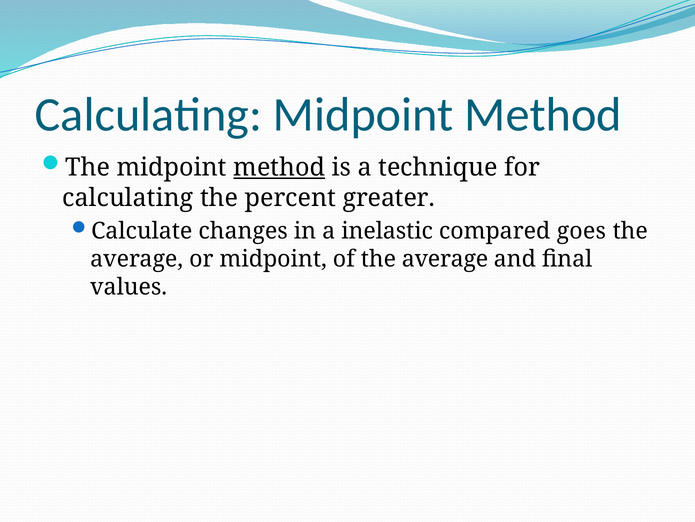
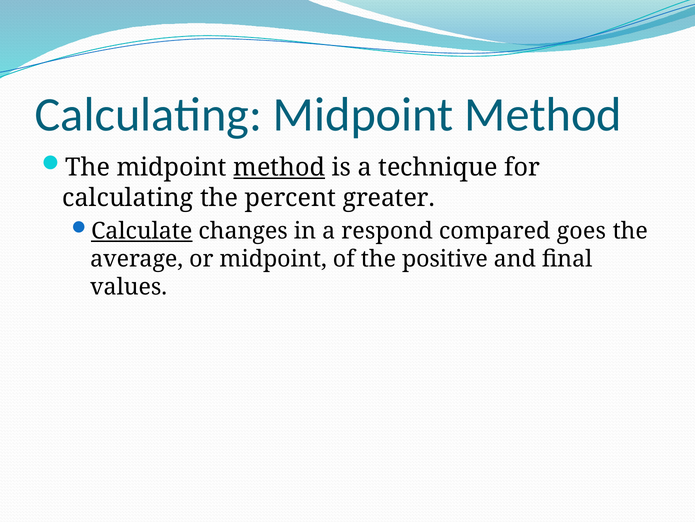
Calculate underline: none -> present
inelastic: inelastic -> respond
of the average: average -> positive
